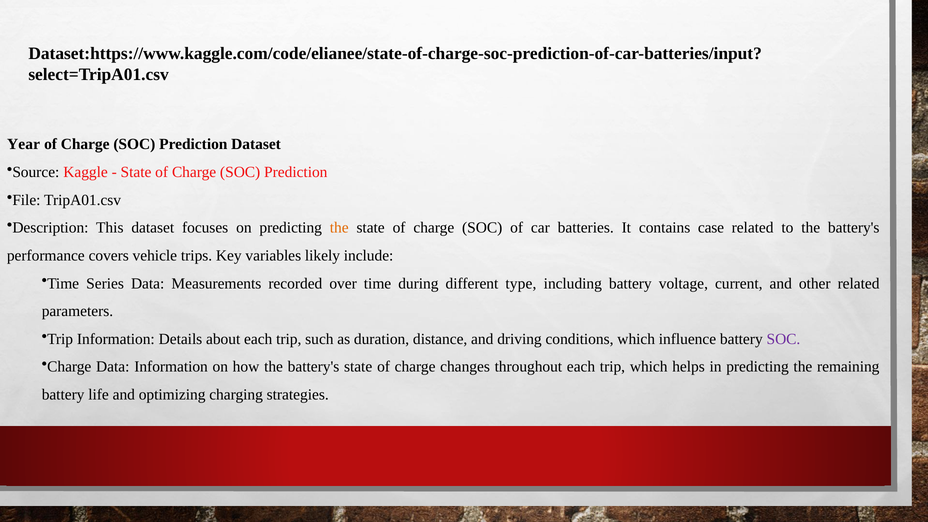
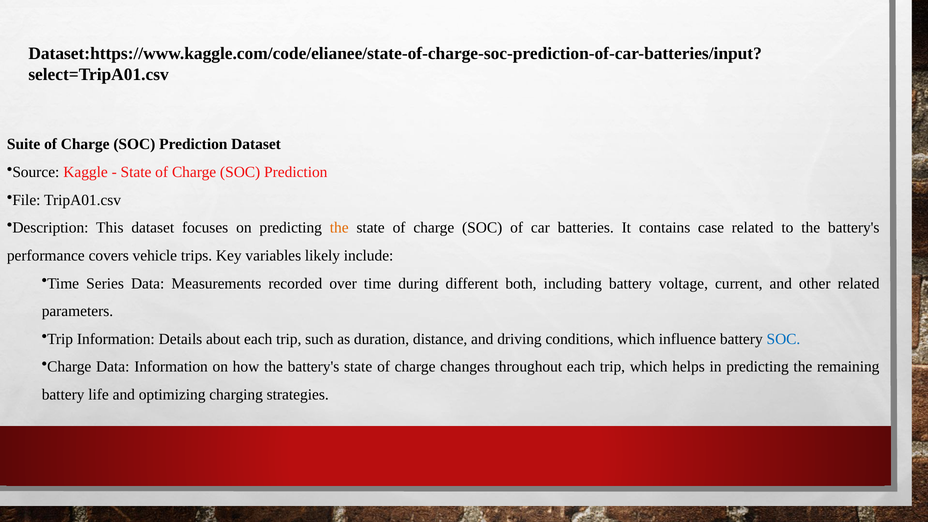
Year: Year -> Suite
type: type -> both
SOC at (783, 339) colour: purple -> blue
